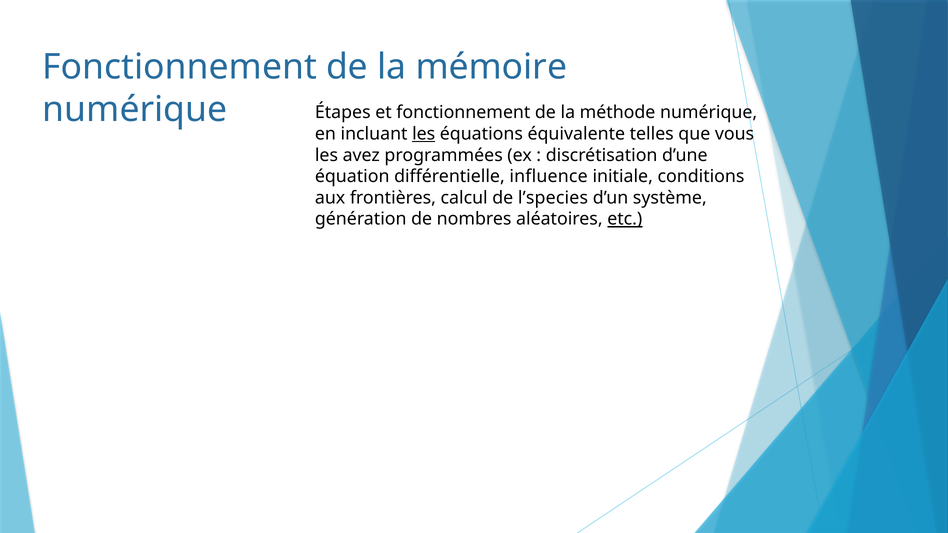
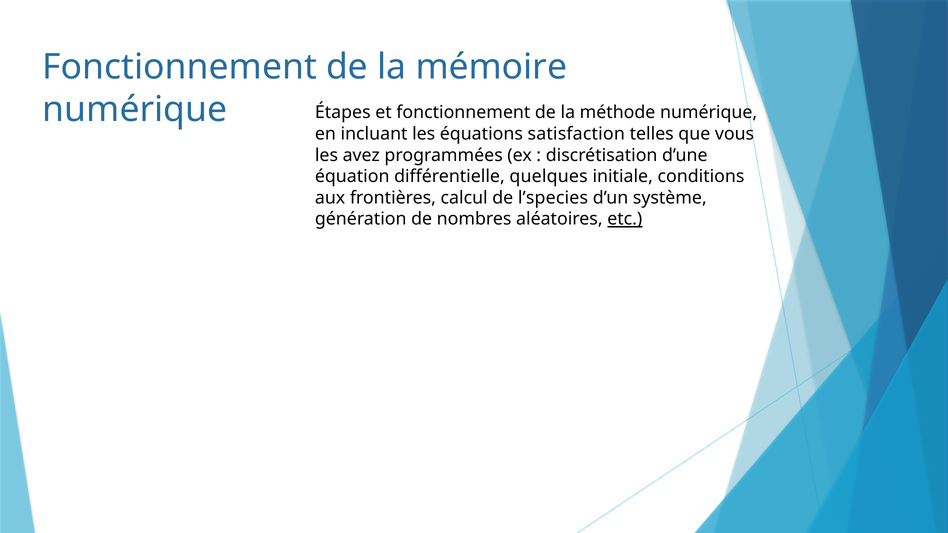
les at (424, 134) underline: present -> none
équivalente: équivalente -> satisfaction
influence: influence -> quelques
